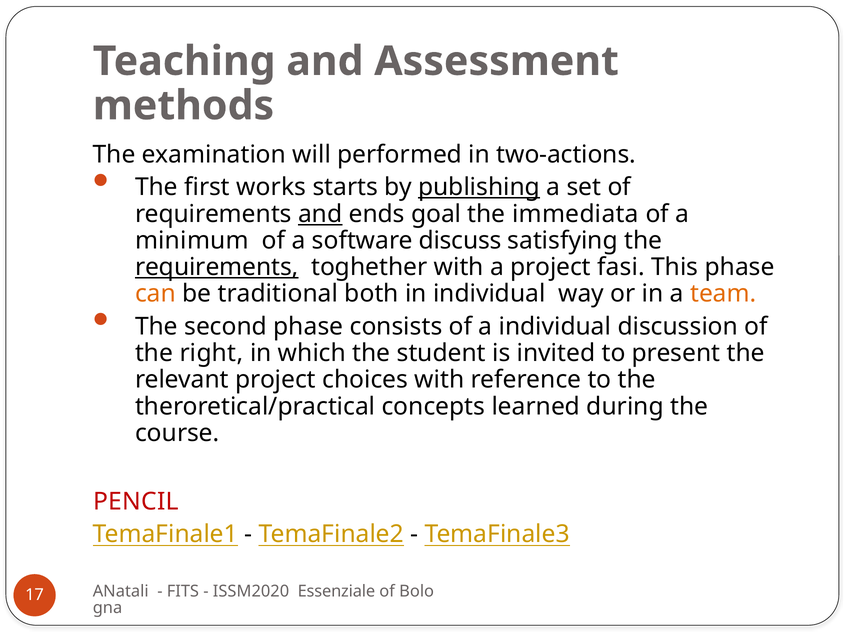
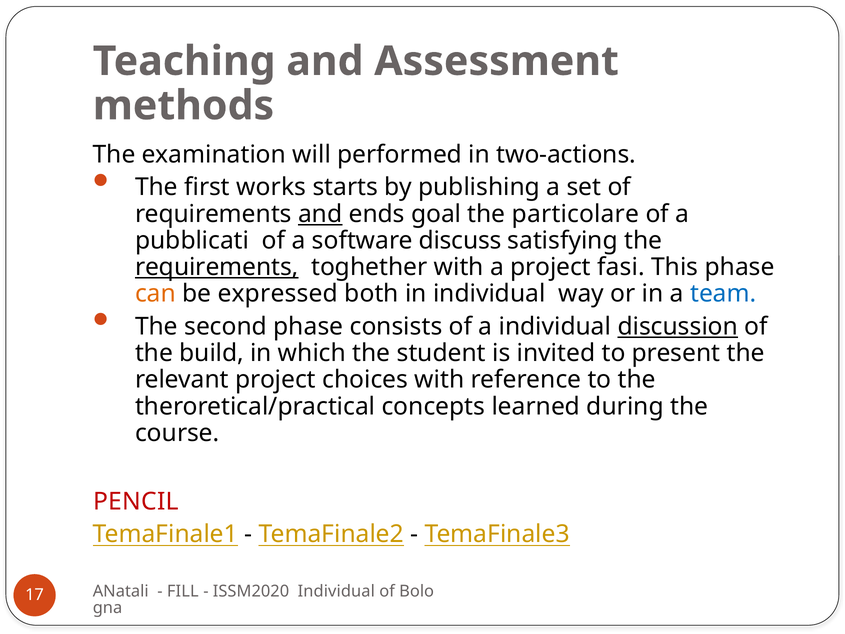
publishing underline: present -> none
immediata: immediata -> particolare
minimum: minimum -> pubblicati
traditional: traditional -> expressed
team colour: orange -> blue
discussion underline: none -> present
right: right -> build
FITS: FITS -> FILL
ISSM2020 Essenziale: Essenziale -> Individual
